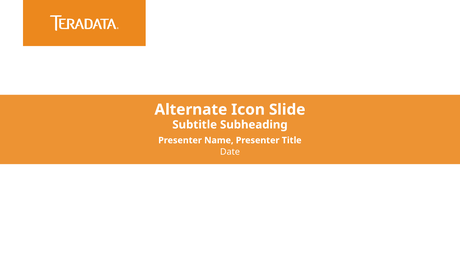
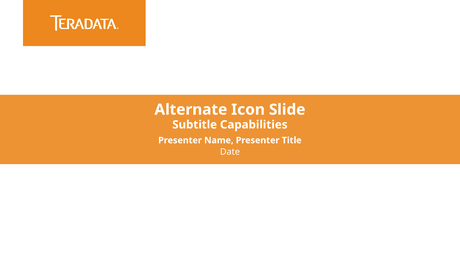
Subheading: Subheading -> Capabilities
